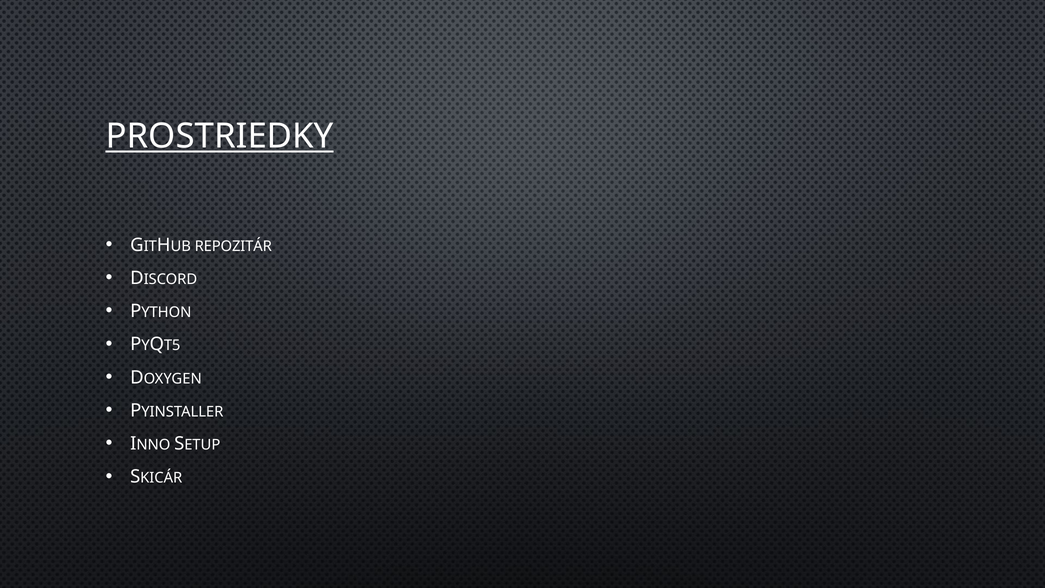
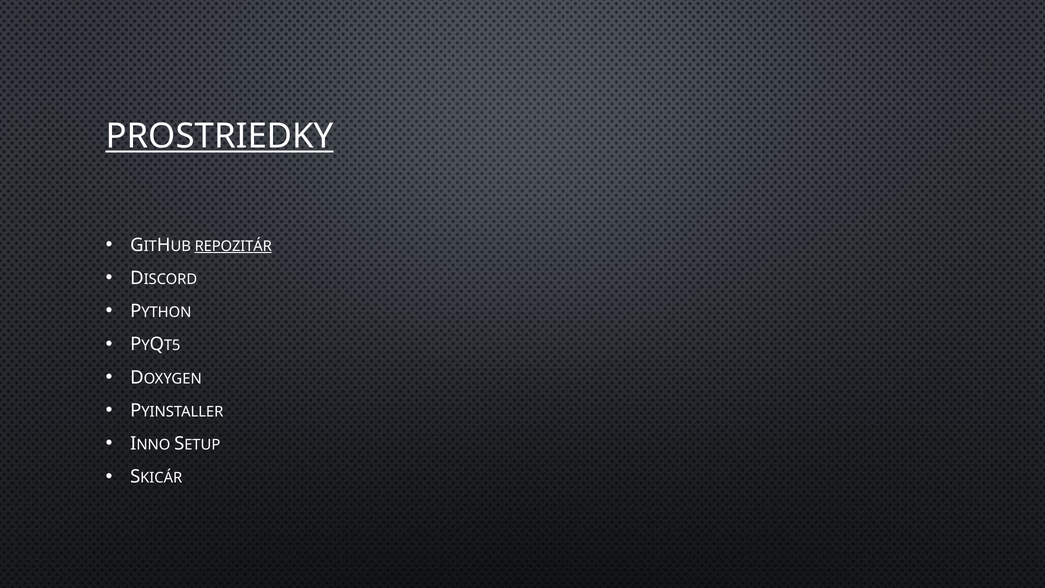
REPOZITÁR underline: none -> present
